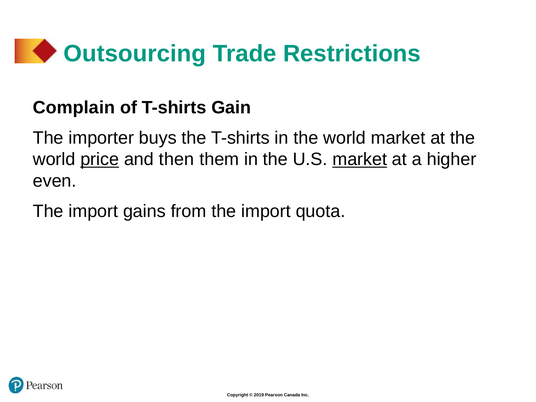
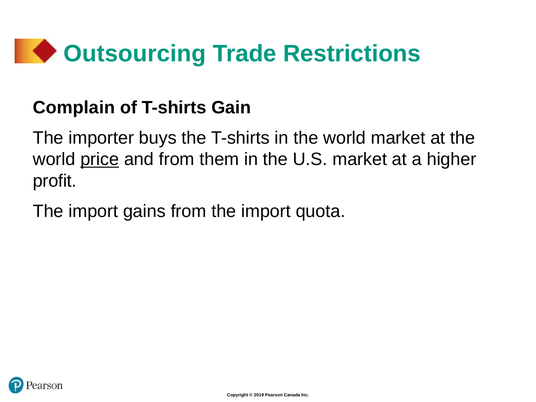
and then: then -> from
market at (360, 159) underline: present -> none
even: even -> profit
